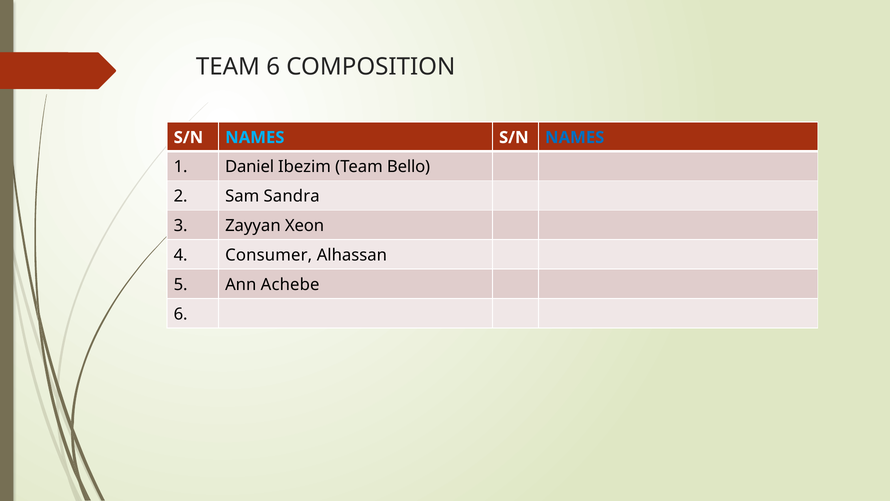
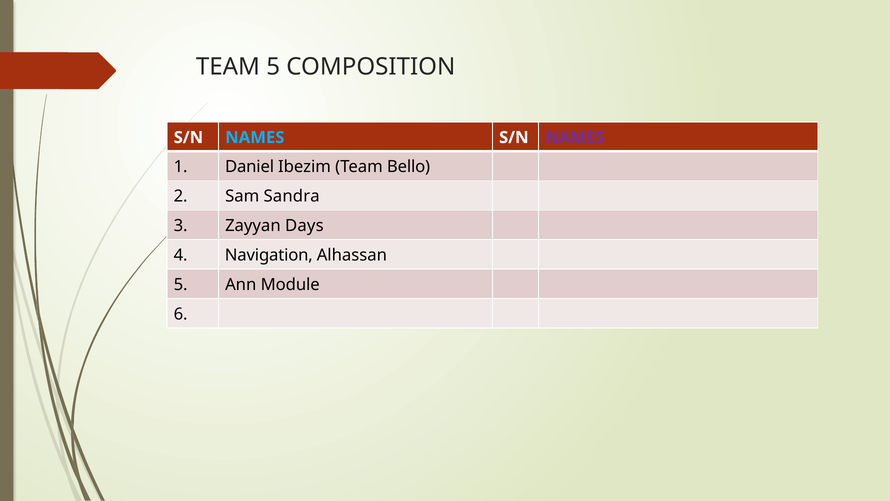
TEAM 6: 6 -> 5
NAMES at (575, 137) colour: blue -> purple
Xeon: Xeon -> Days
Consumer: Consumer -> Navigation
Achebe: Achebe -> Module
